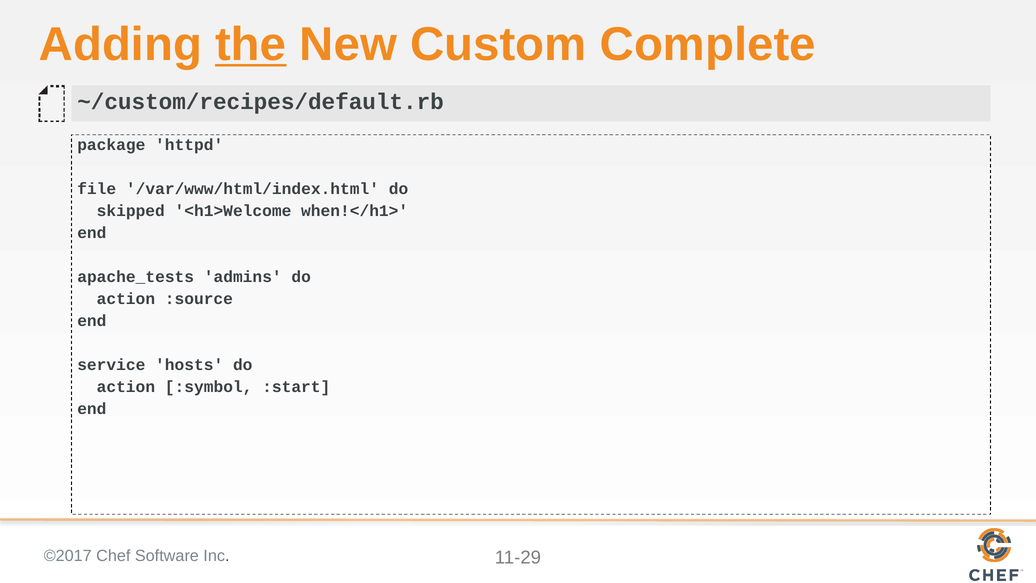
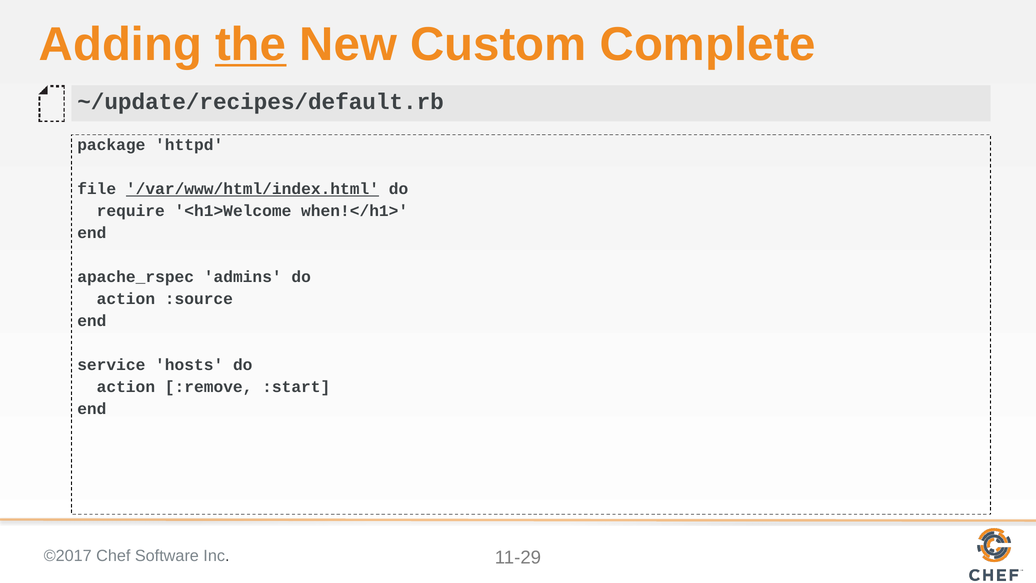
~/custom/recipes/default.rb: ~/custom/recipes/default.rb -> ~/update/recipes/default.rb
/var/www/html/index.html underline: none -> present
skipped: skipped -> require
apache_tests: apache_tests -> apache_rspec
:symbol: :symbol -> :remove
